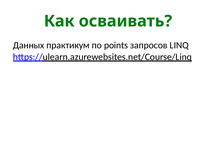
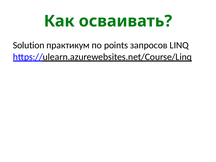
Данных: Данных -> Solution
